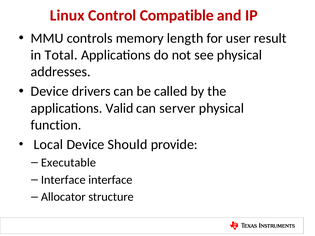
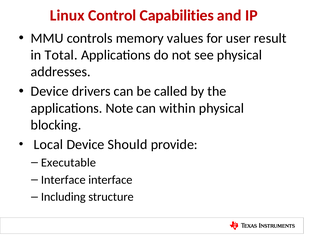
Compatible: Compatible -> Capabilities
length: length -> values
Valid: Valid -> Note
server: server -> within
function: function -> blocking
Allocator: Allocator -> Including
